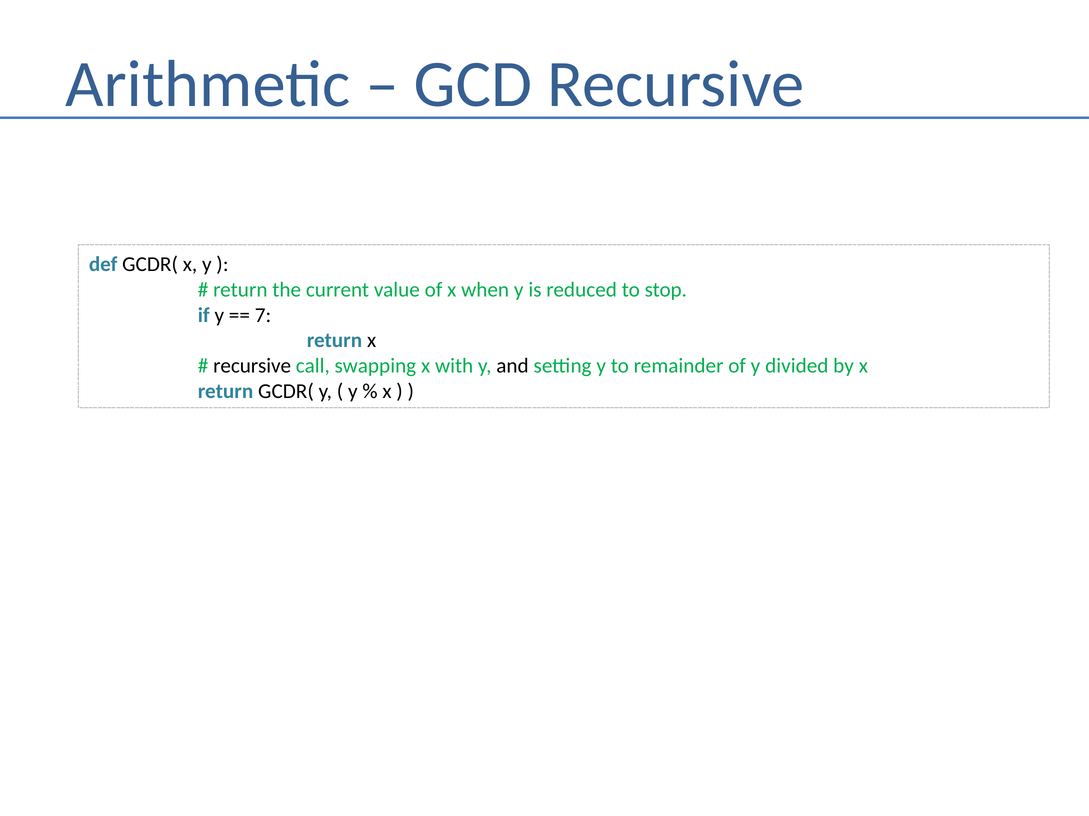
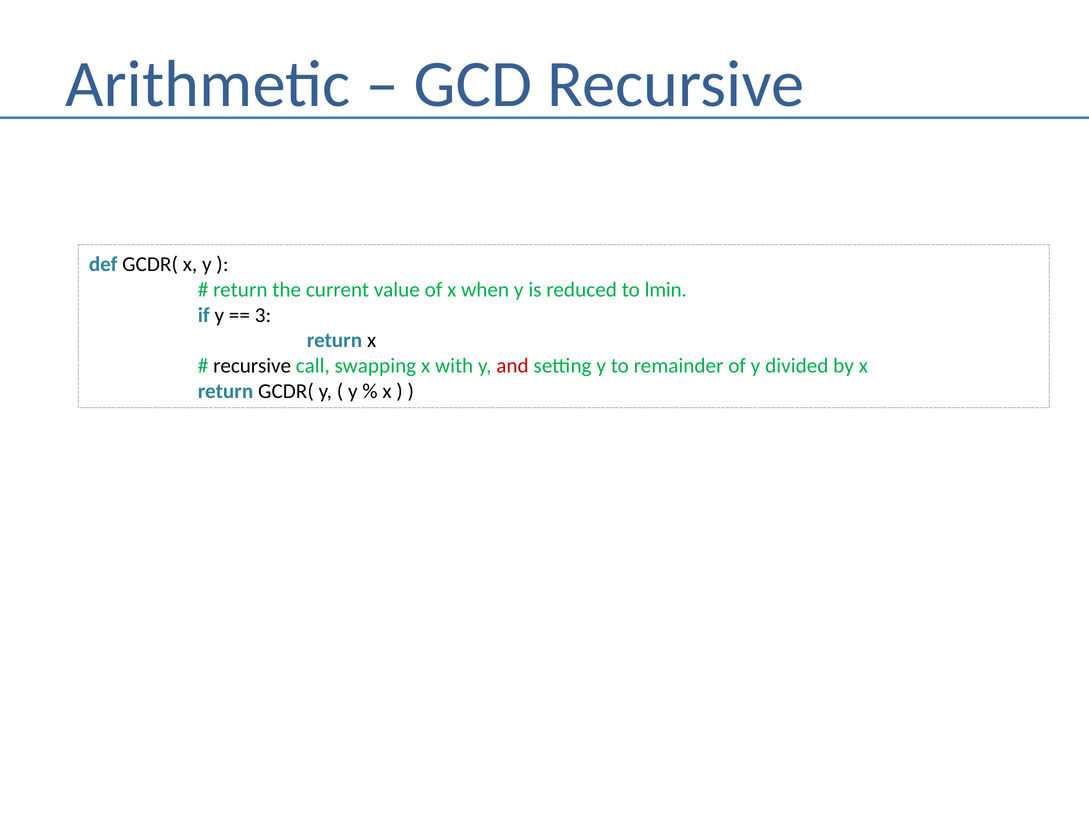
stop: stop -> lmin
7: 7 -> 3
and colour: black -> red
